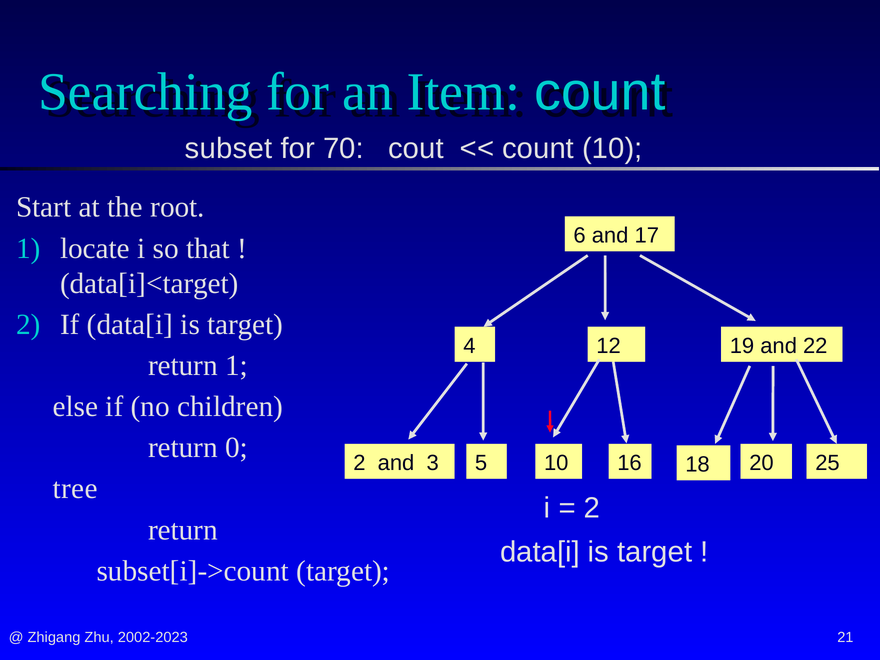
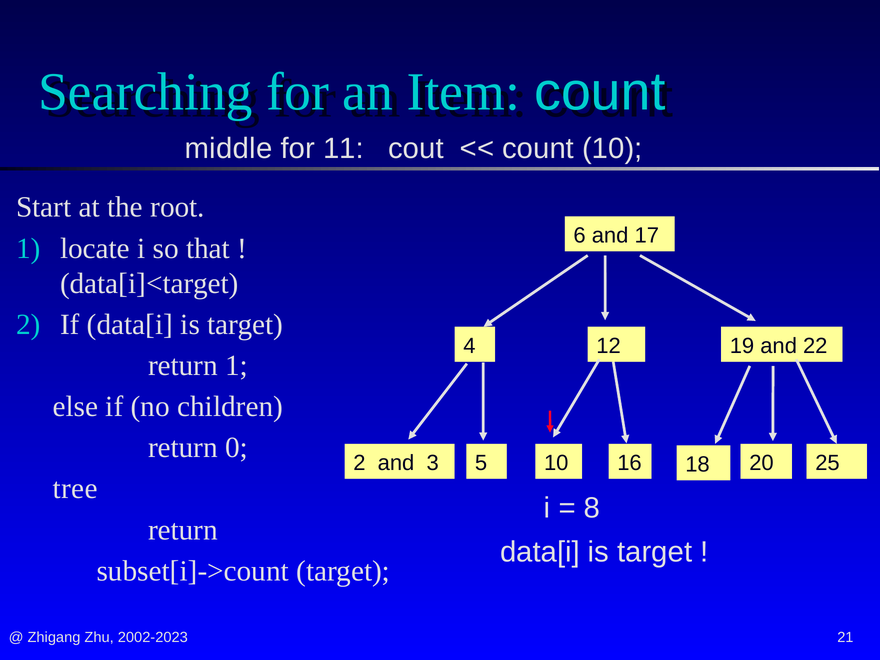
subset: subset -> middle
70: 70 -> 11
2 at (592, 508): 2 -> 8
